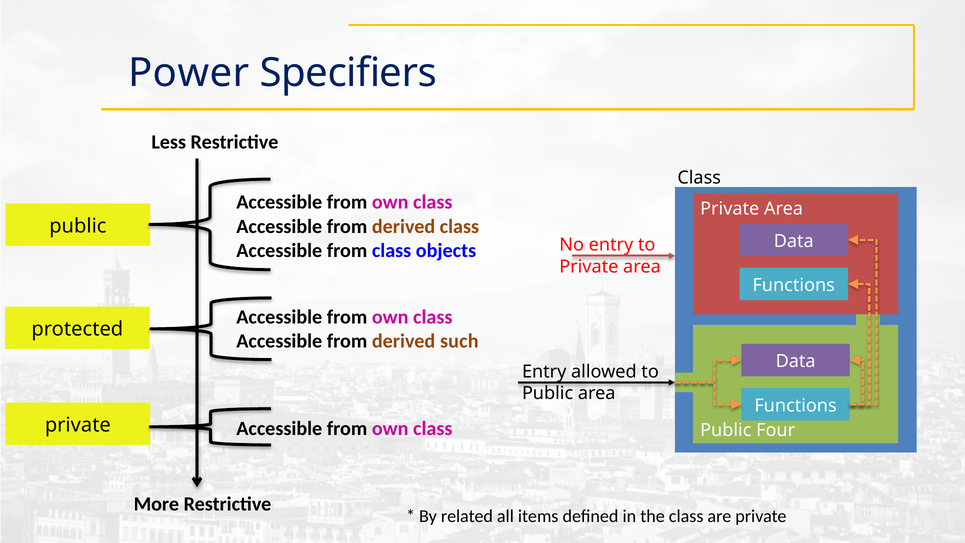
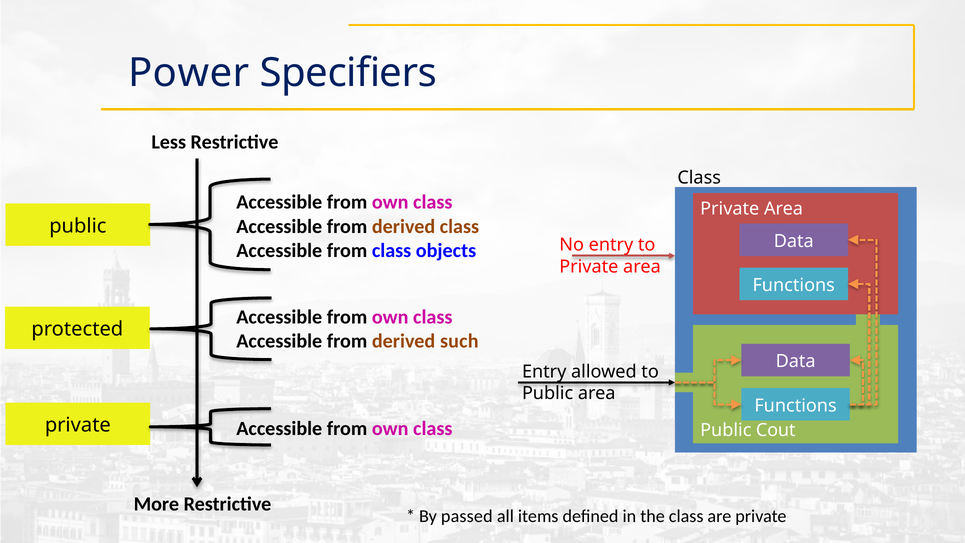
Four: Four -> Cout
related: related -> passed
